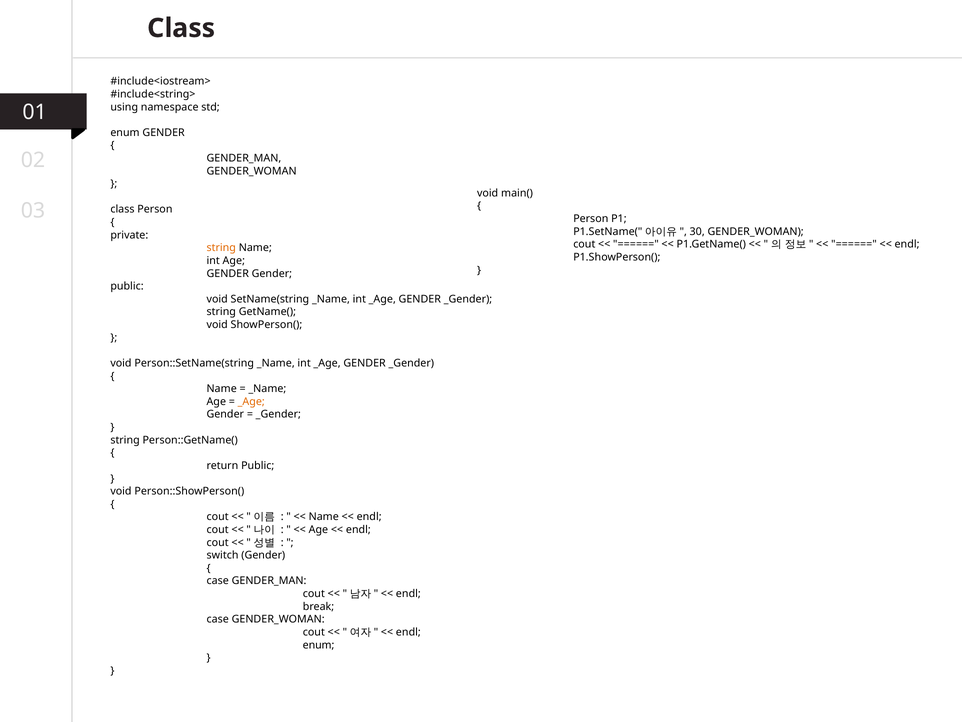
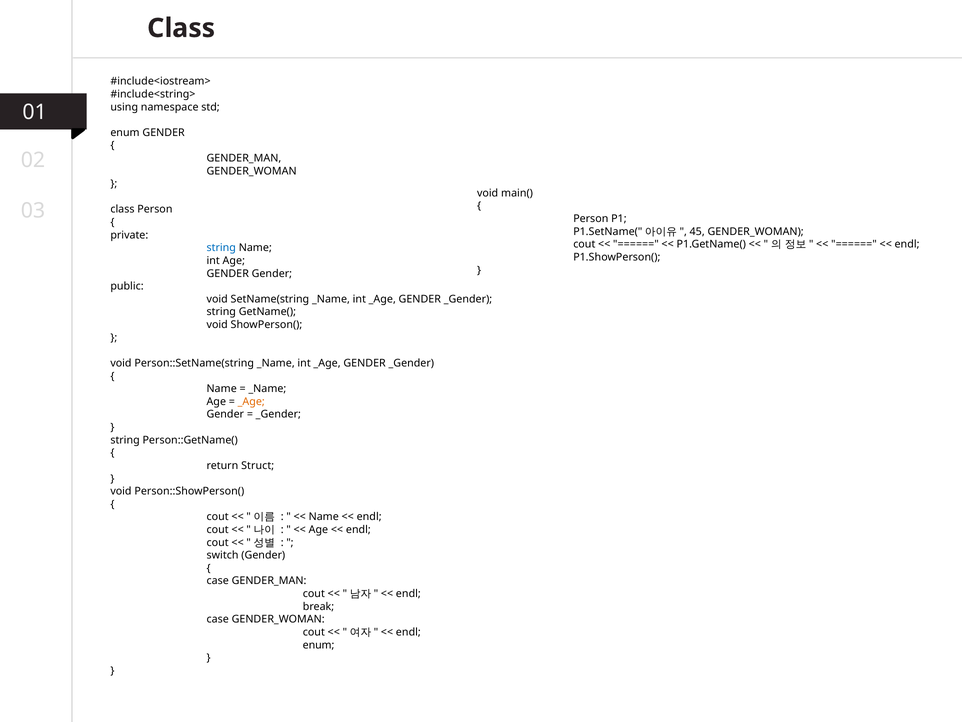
30: 30 -> 45
string at (221, 248) colour: orange -> blue
return Public: Public -> Struct
